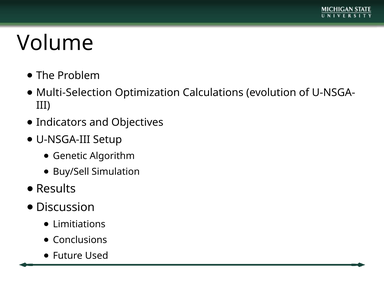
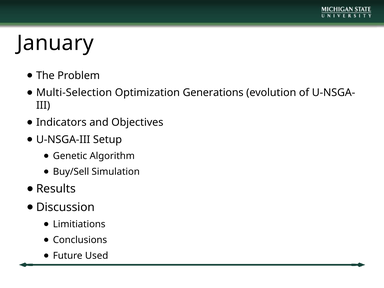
Volume: Volume -> January
Calculations: Calculations -> Generations
